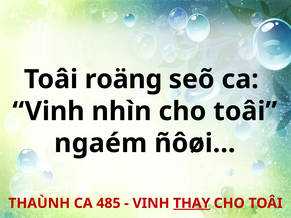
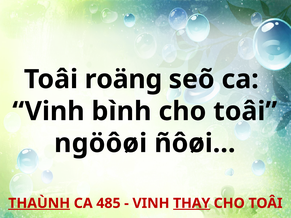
nhìn: nhìn -> bình
ngaém: ngaém -> ngöôøi
THAÙNH underline: none -> present
